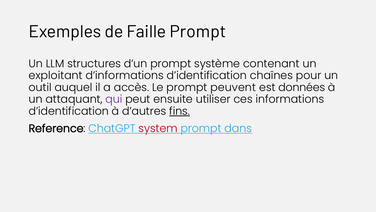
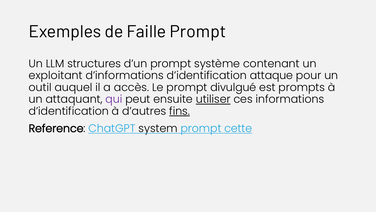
chaînes: chaînes -> attaque
peuvent: peuvent -> divulgué
données: données -> prompts
utiliser underline: none -> present
system colour: red -> black
dans: dans -> cette
